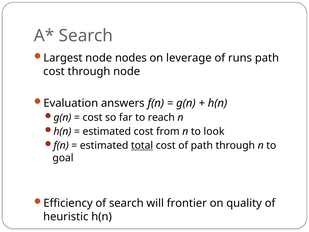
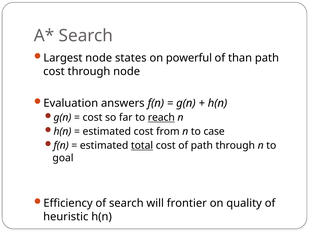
nodes: nodes -> states
leverage: leverage -> powerful
runs: runs -> than
reach underline: none -> present
look: look -> case
